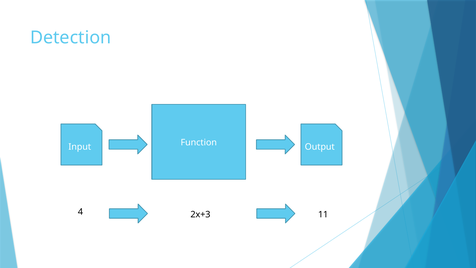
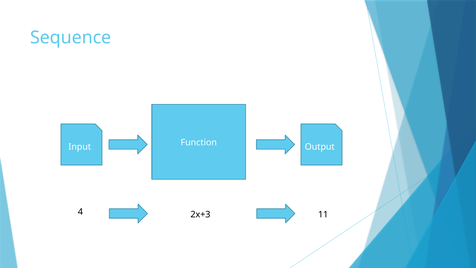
Detection: Detection -> Sequence
